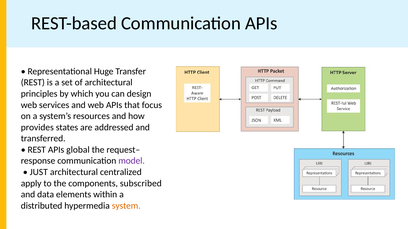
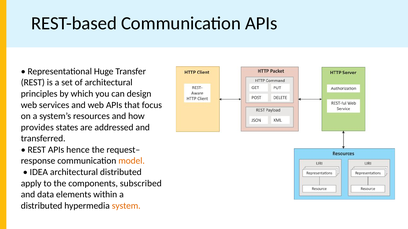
global: global -> hence
model colour: purple -> orange
JUST: JUST -> IDEA
architectural centralized: centralized -> distributed
